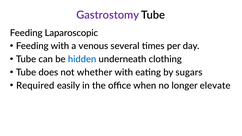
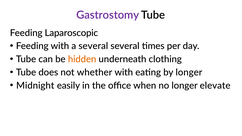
a venous: venous -> several
hidden colour: blue -> orange
by sugars: sugars -> longer
Required: Required -> Midnight
